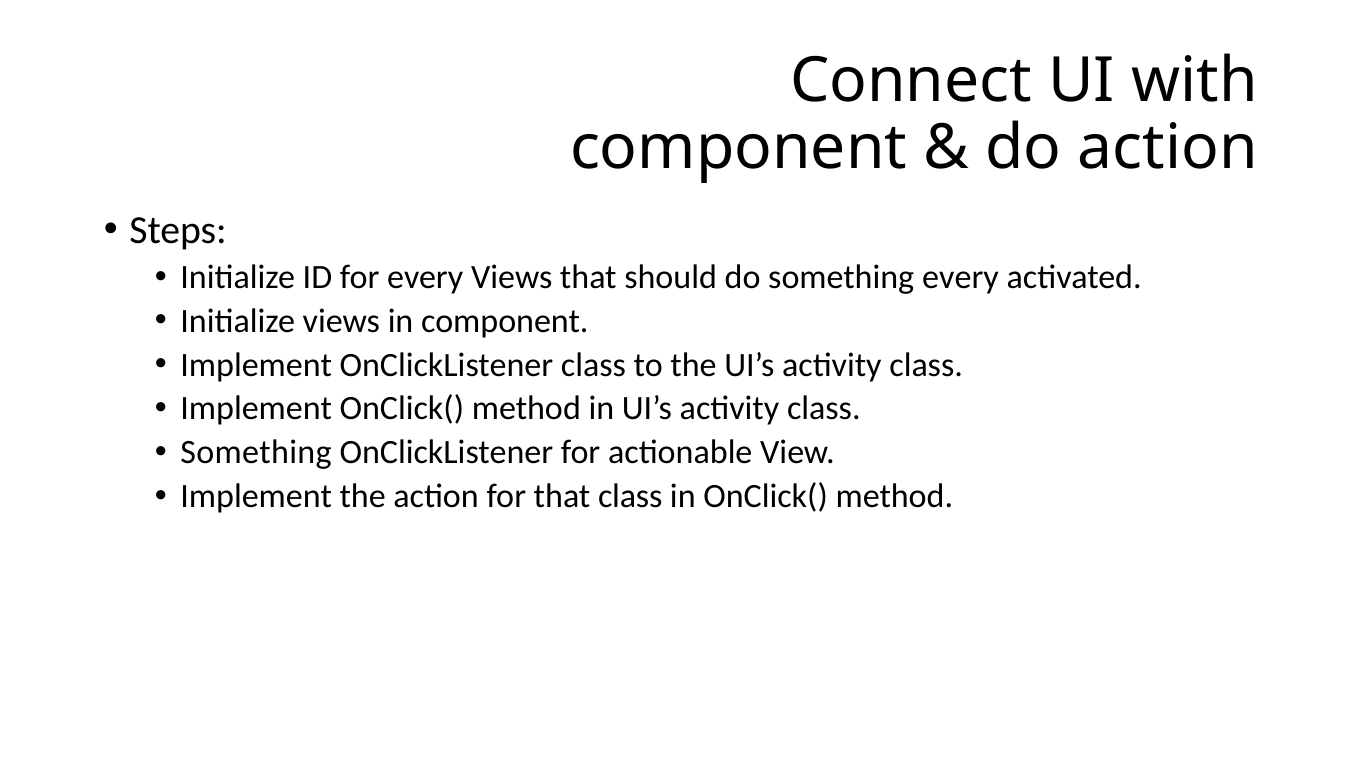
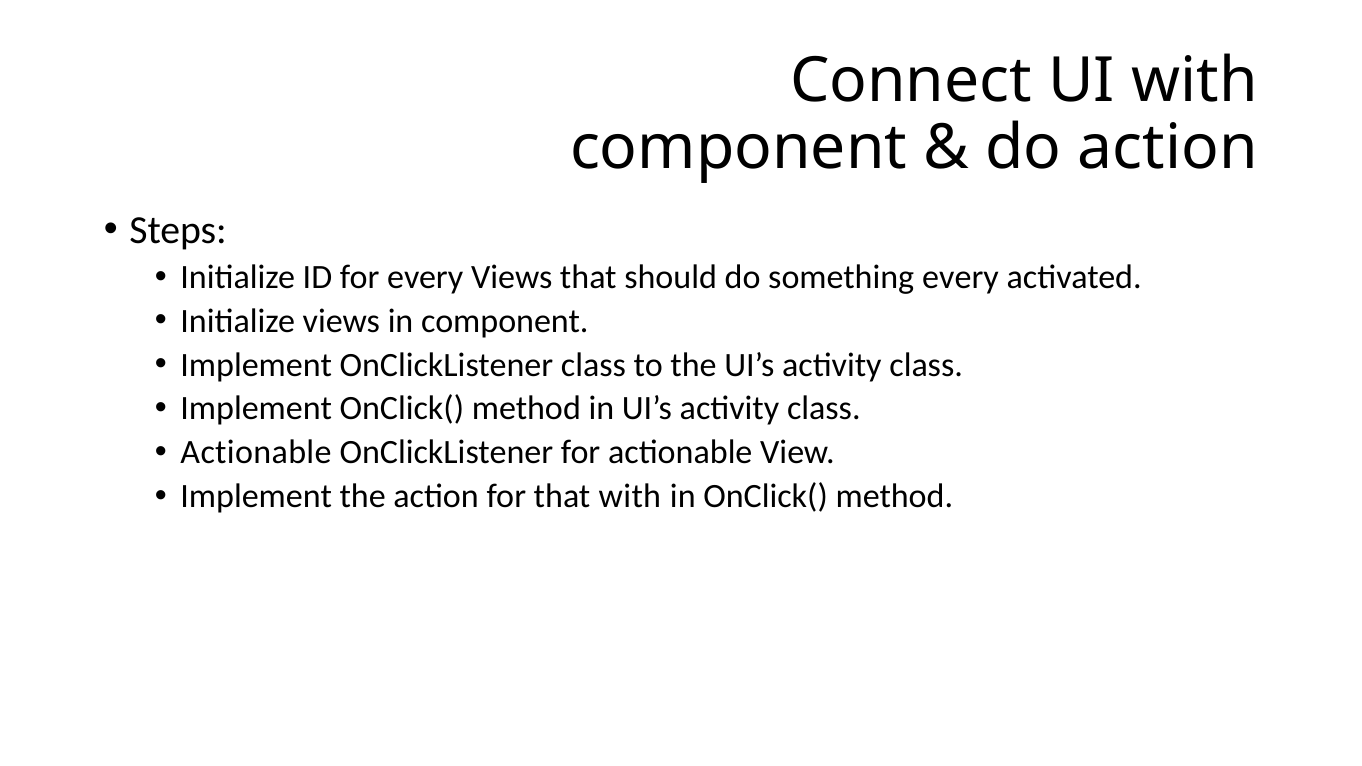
Something at (256, 453): Something -> Actionable
that class: class -> with
